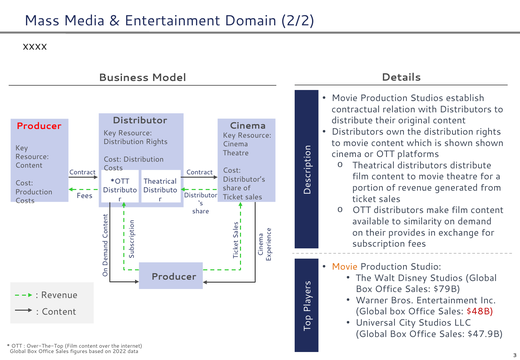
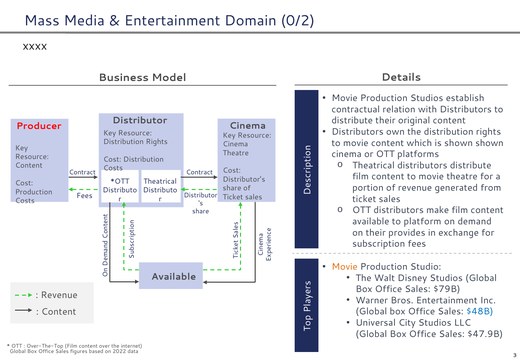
2/2: 2/2 -> 0/2
similarity: similarity -> platform
Producer at (174, 277): Producer -> Available
$48B colour: red -> blue
